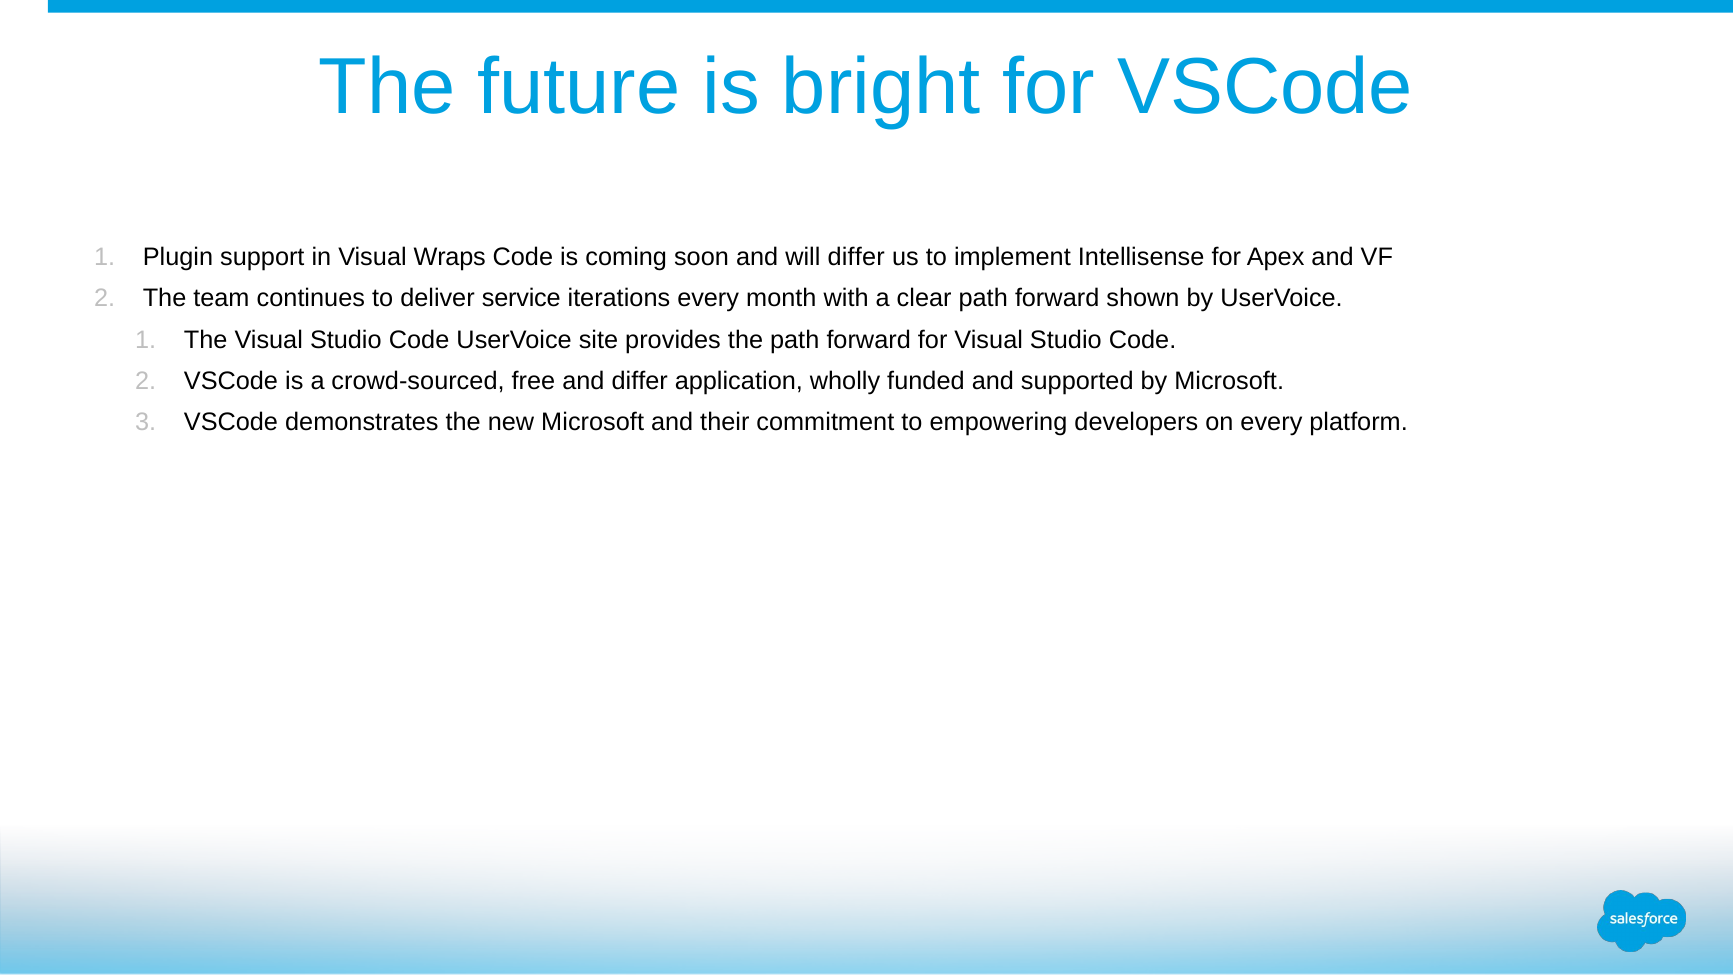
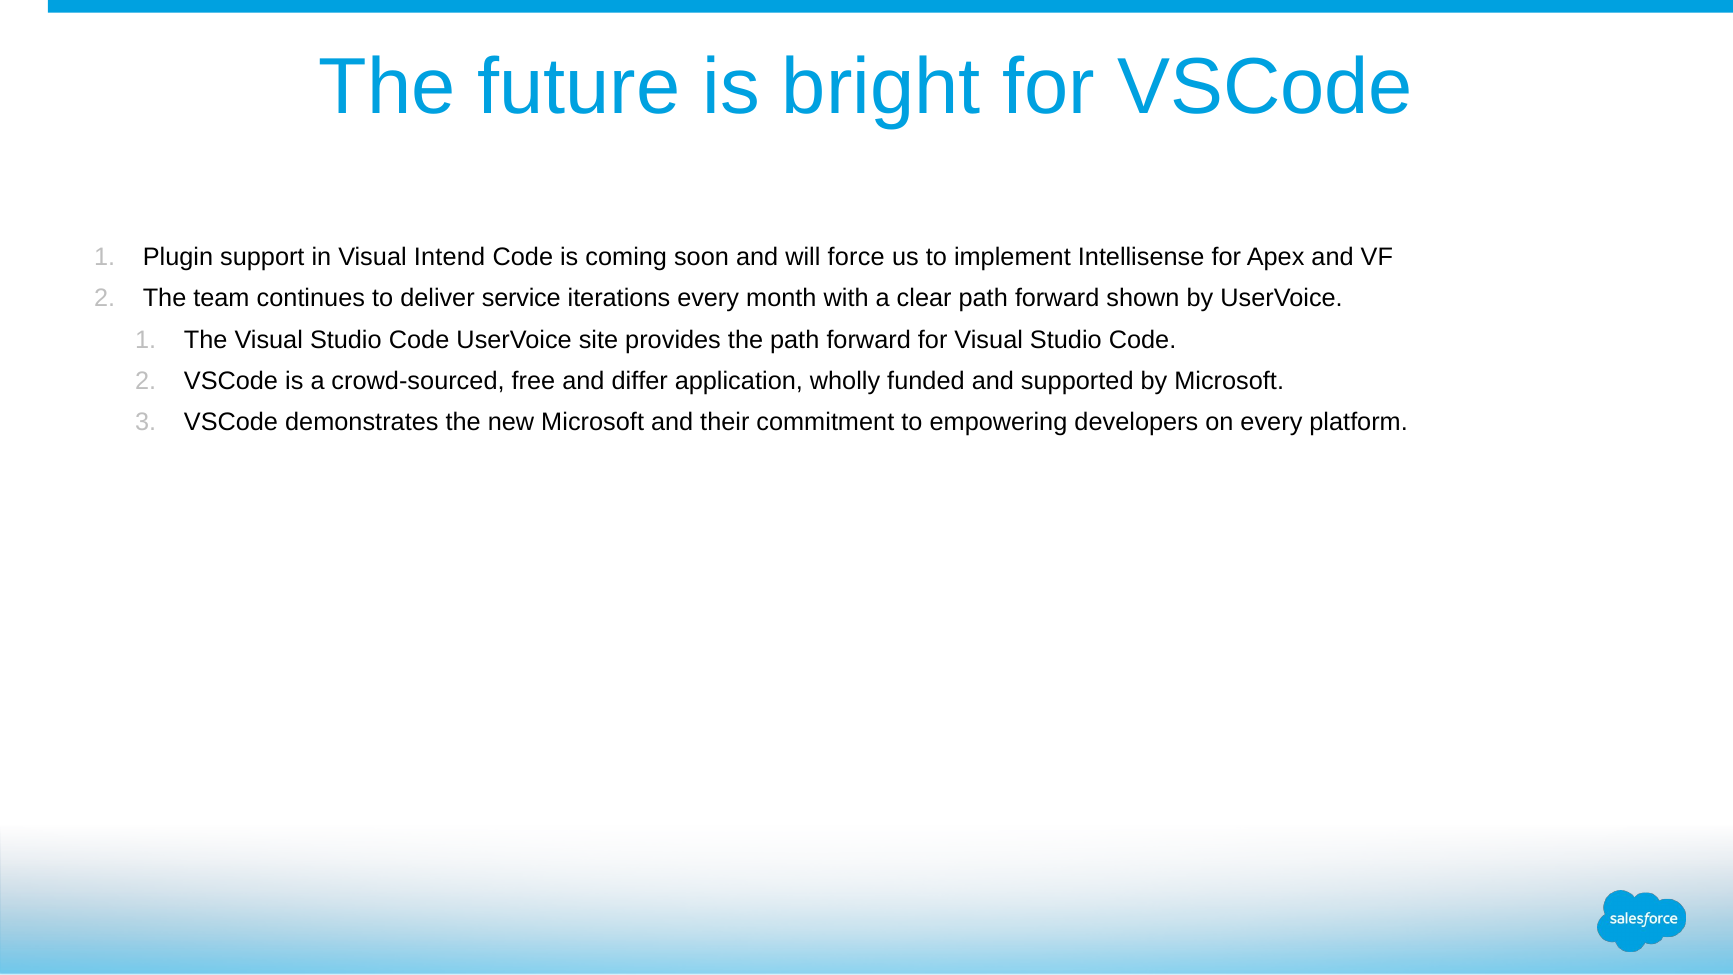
Wraps: Wraps -> Intend
will differ: differ -> force
